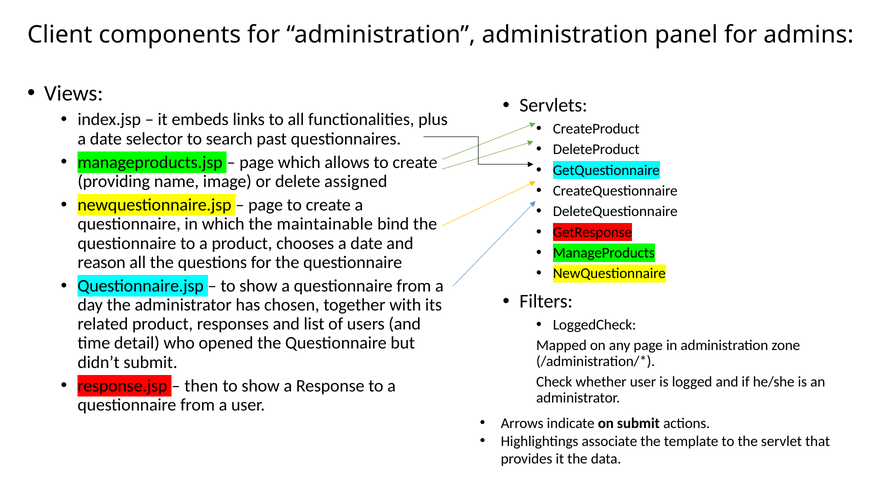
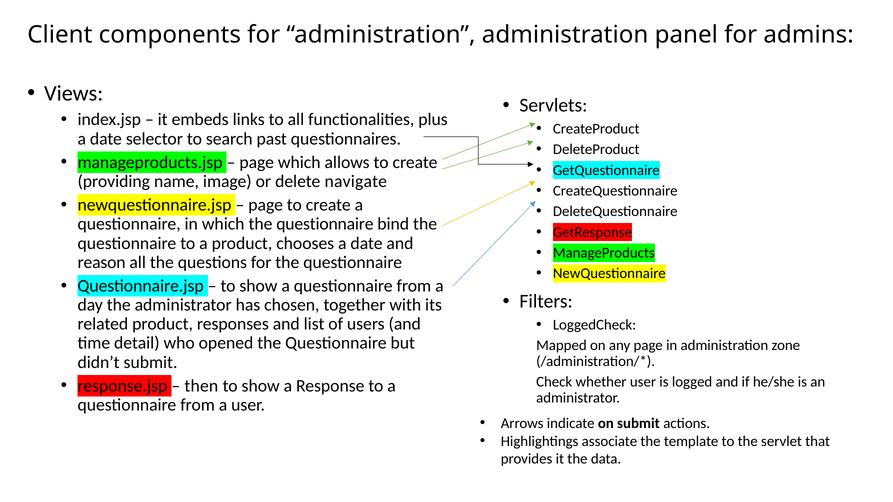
assigned: assigned -> navigate
which the maintainable: maintainable -> questionnaire
